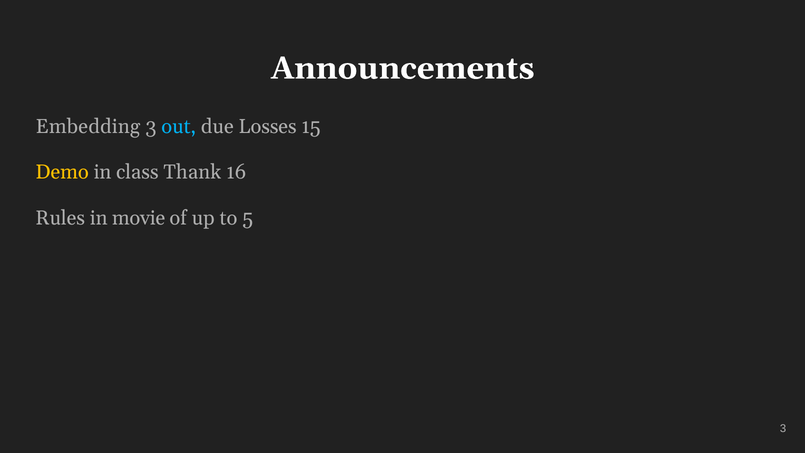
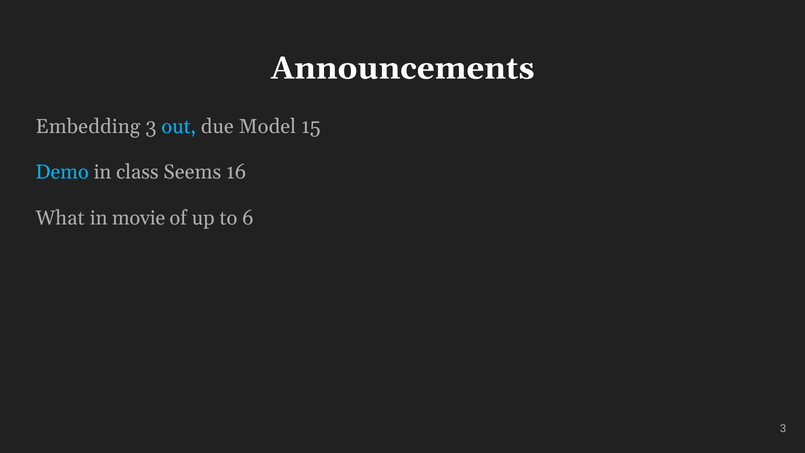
Losses: Losses -> Model
Demo colour: yellow -> light blue
Thank: Thank -> Seems
Rules: Rules -> What
5: 5 -> 6
